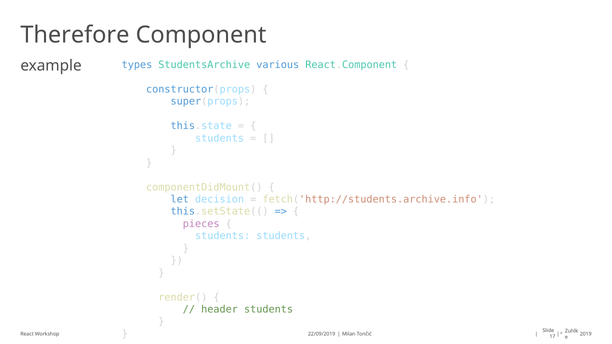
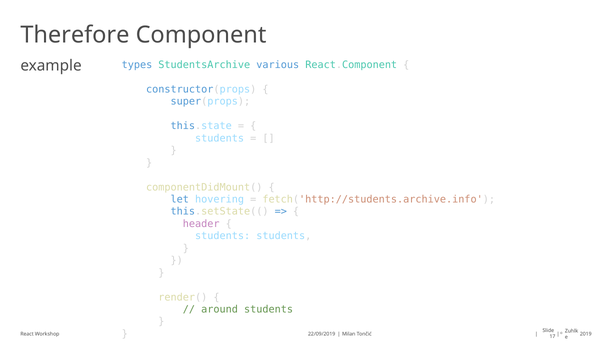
decision: decision -> hovering
pieces: pieces -> header
header: header -> around
